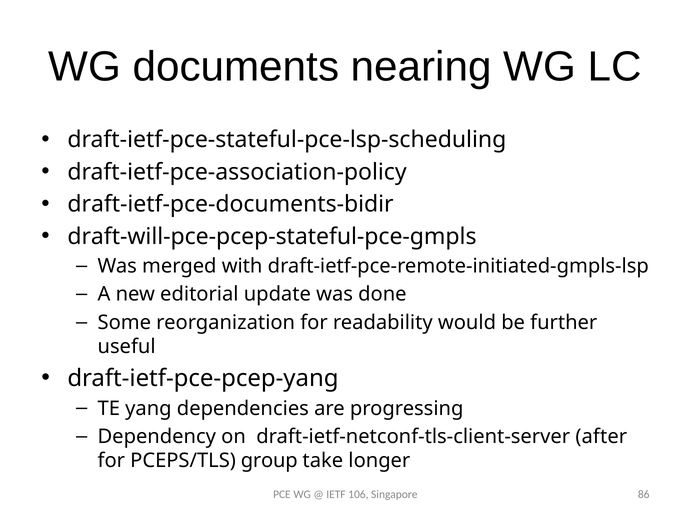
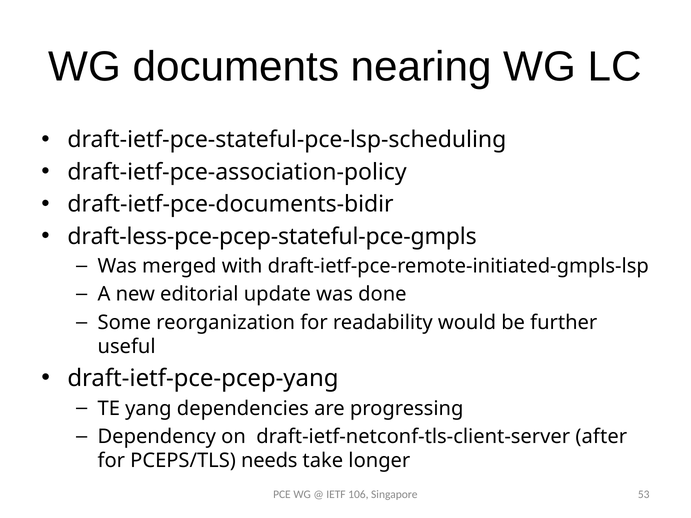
draft-will-pce-pcep-stateful-pce-gmpls: draft-will-pce-pcep-stateful-pce-gmpls -> draft-less-pce-pcep-stateful-pce-gmpls
group: group -> needs
86: 86 -> 53
